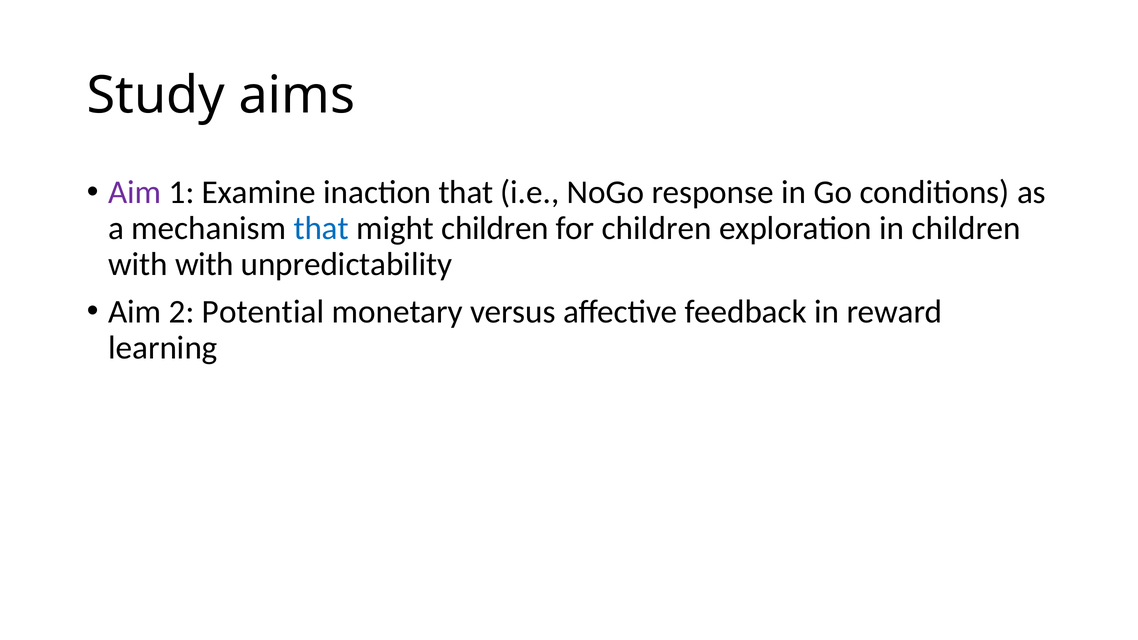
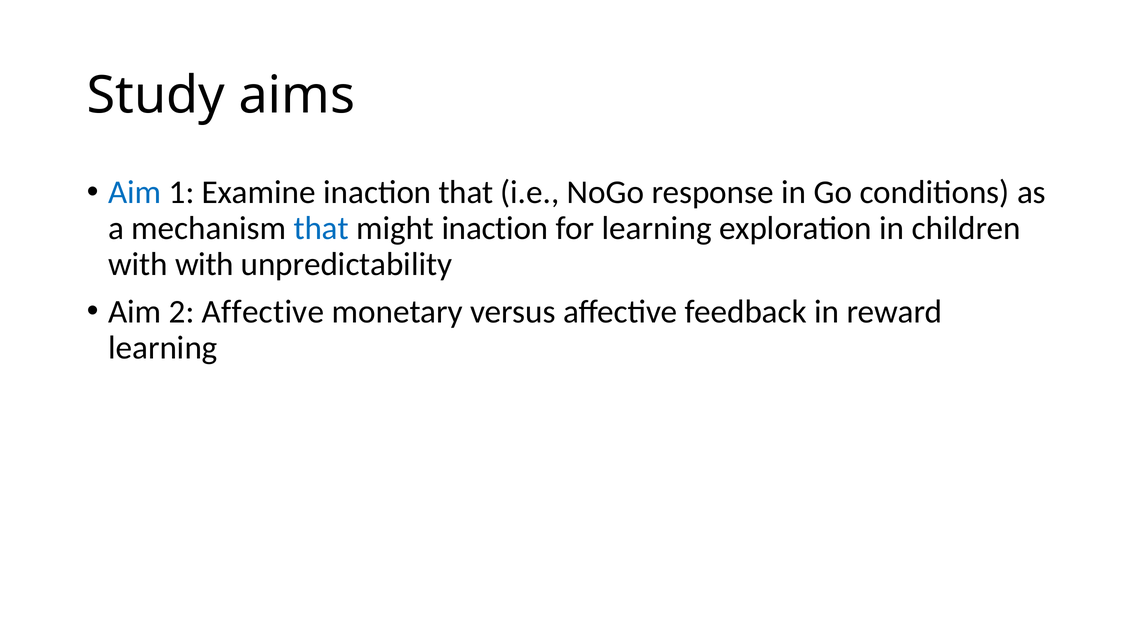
Aim at (135, 192) colour: purple -> blue
might children: children -> inaction
for children: children -> learning
2 Potential: Potential -> Affective
